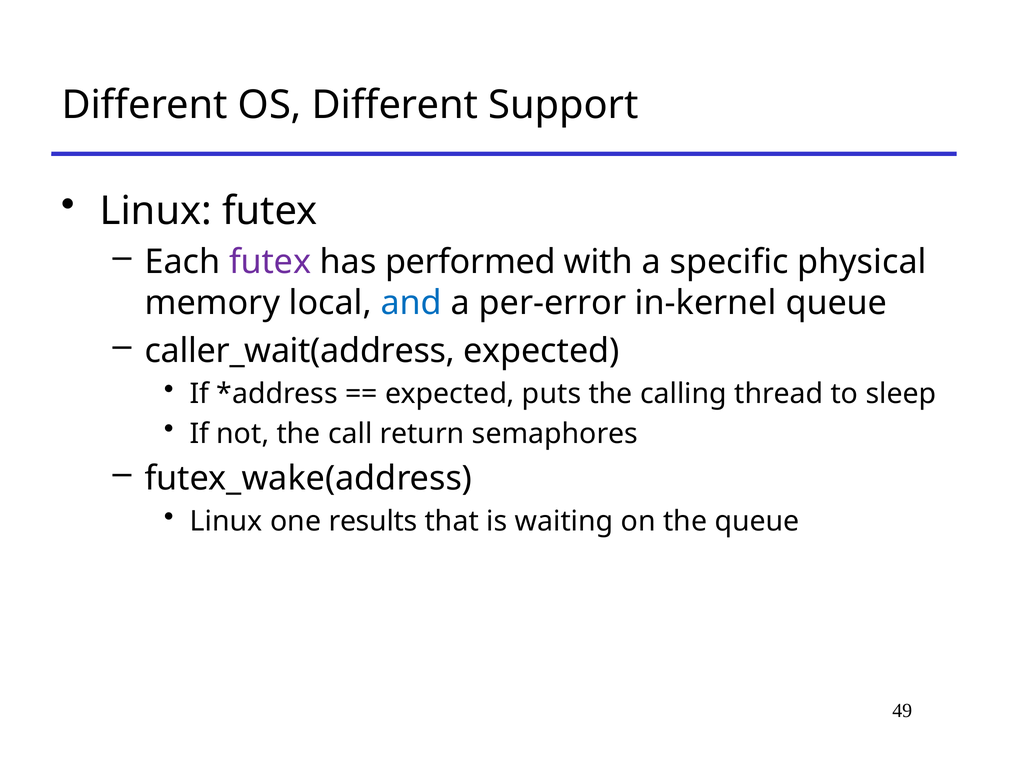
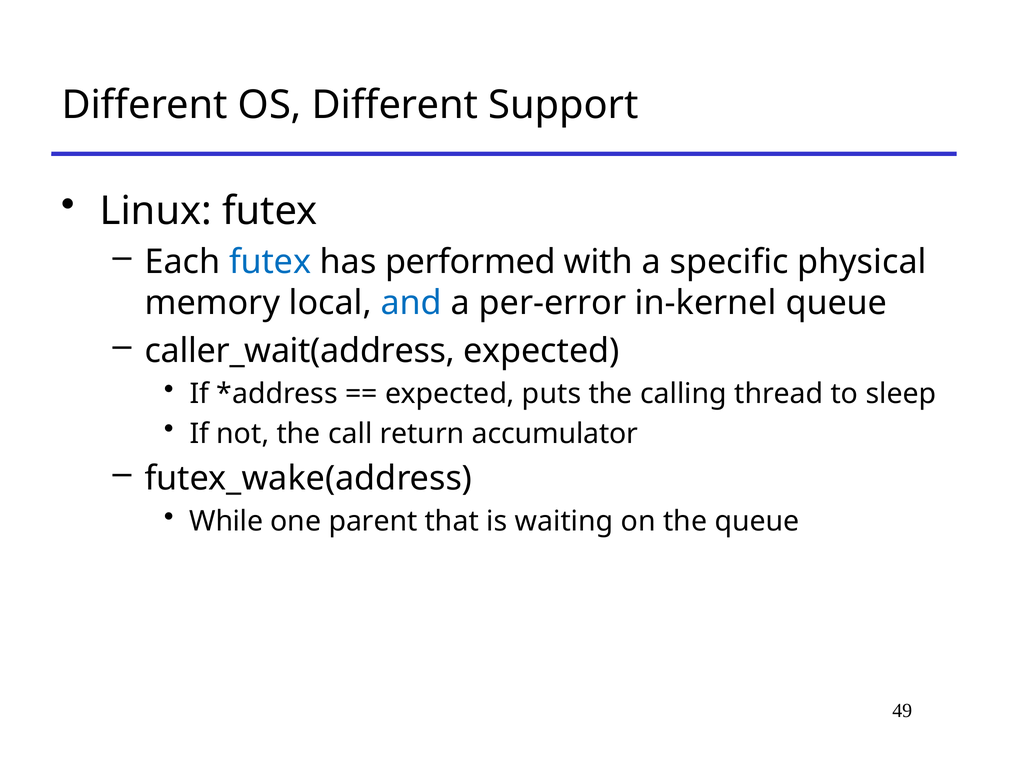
futex at (270, 262) colour: purple -> blue
semaphores: semaphores -> accumulator
Linux at (226, 521): Linux -> While
results: results -> parent
